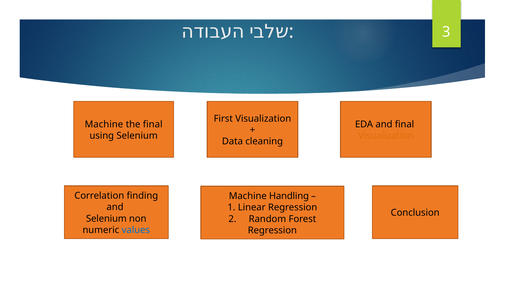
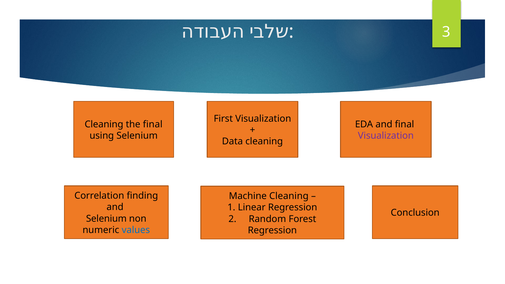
Machine at (104, 124): Machine -> Cleaning
Visualization at (386, 136) colour: orange -> purple
Machine Handling: Handling -> Cleaning
